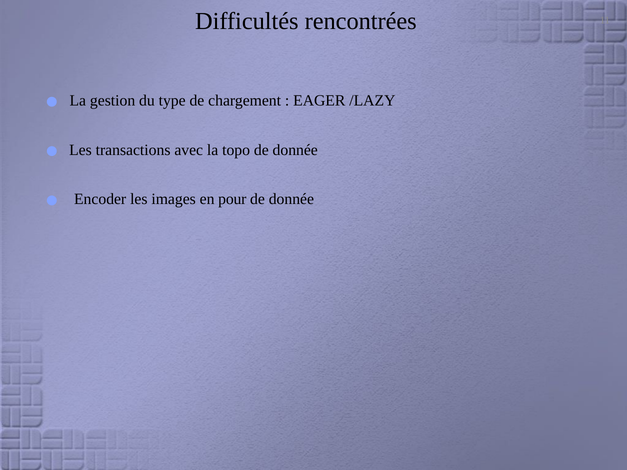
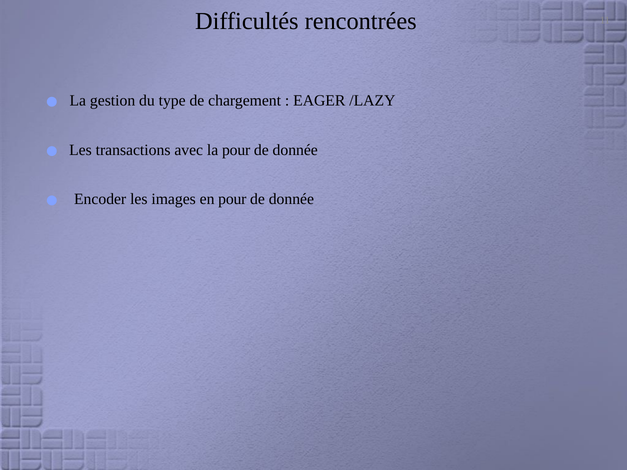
la topo: topo -> pour
